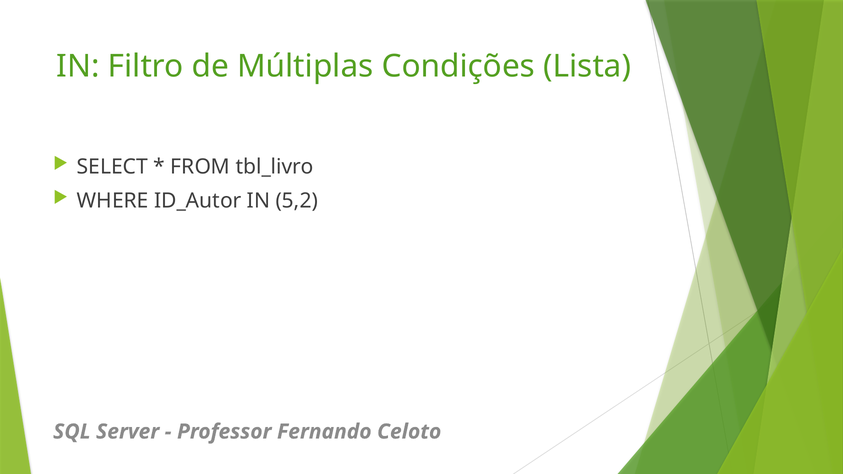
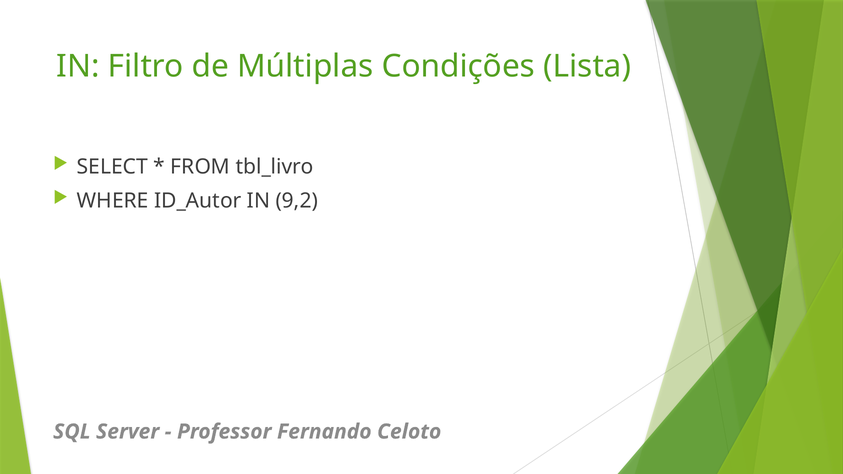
5,2: 5,2 -> 9,2
